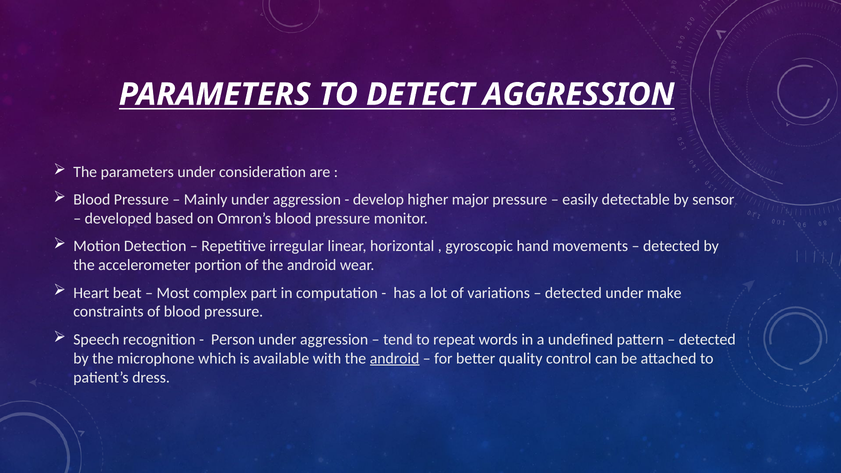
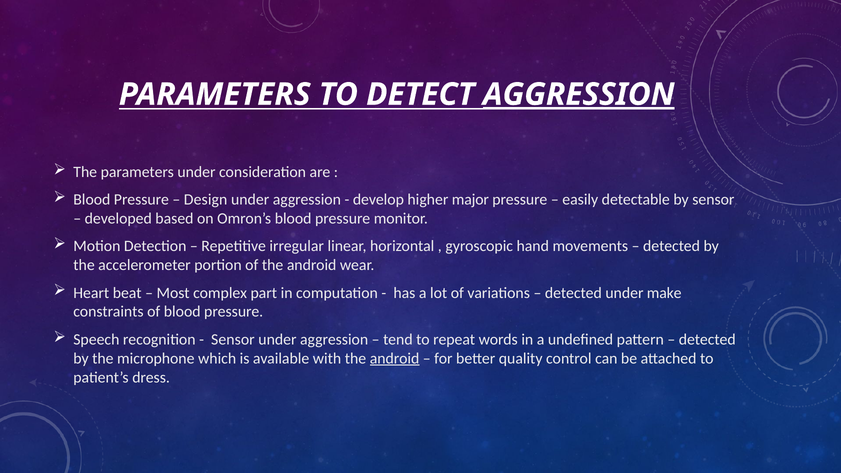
AGGRESSION at (579, 94) underline: none -> present
Mainly: Mainly -> Design
Person at (233, 340): Person -> Sensor
